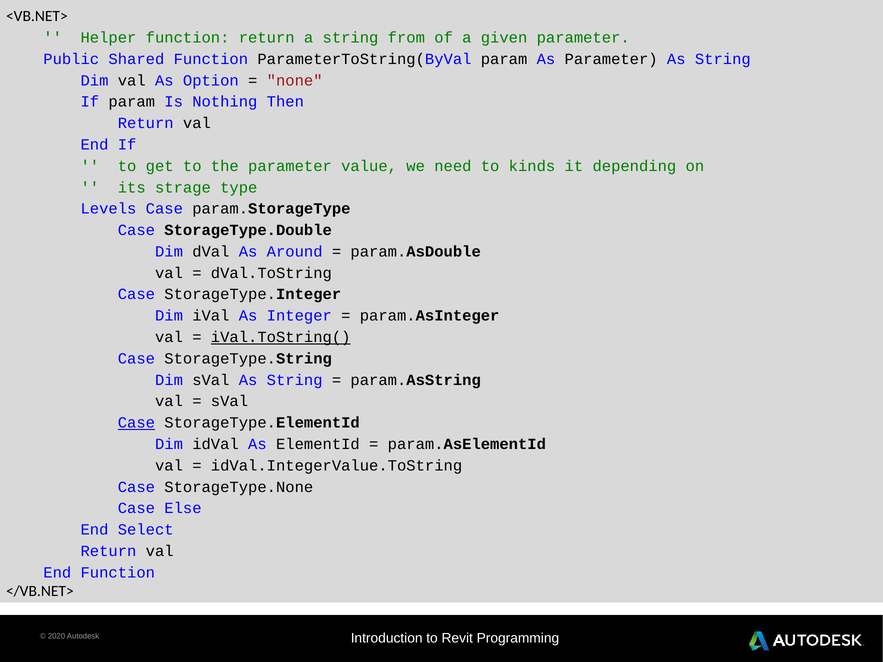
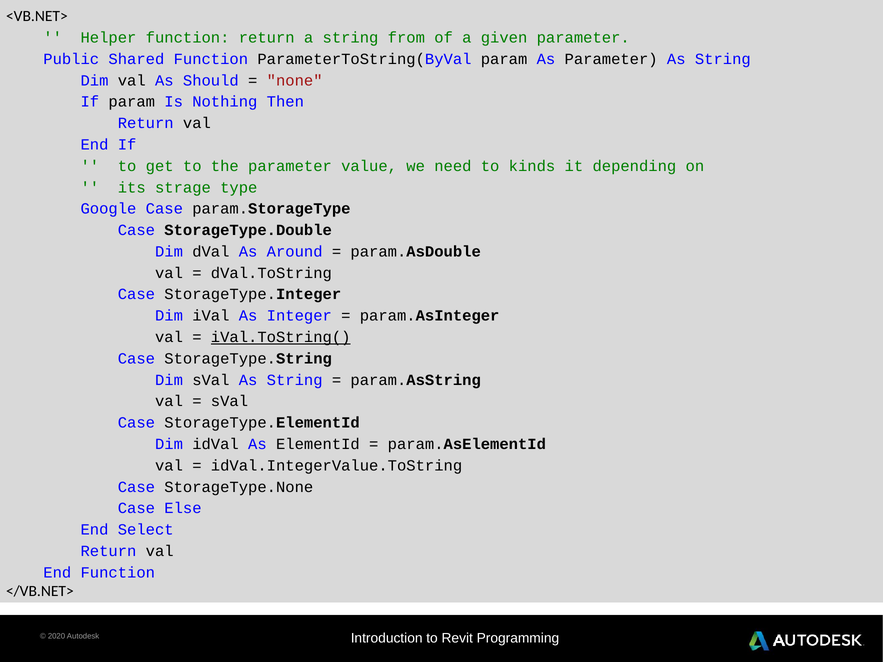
Option: Option -> Should
Levels: Levels -> Google
Case at (136, 423) underline: present -> none
